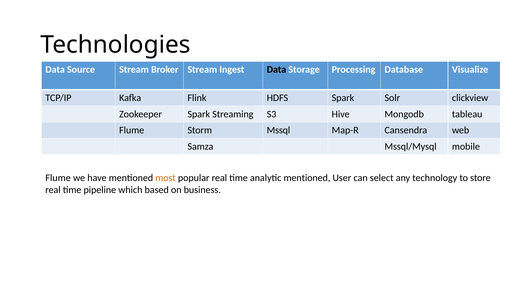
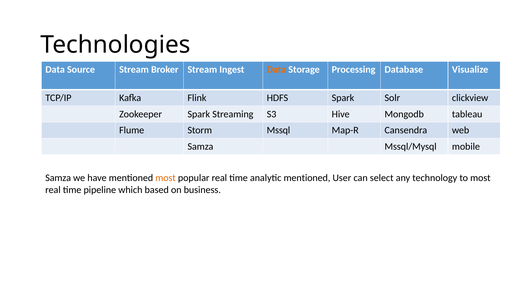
Data at (276, 70) colour: black -> orange
Flume at (58, 178): Flume -> Samza
to store: store -> most
